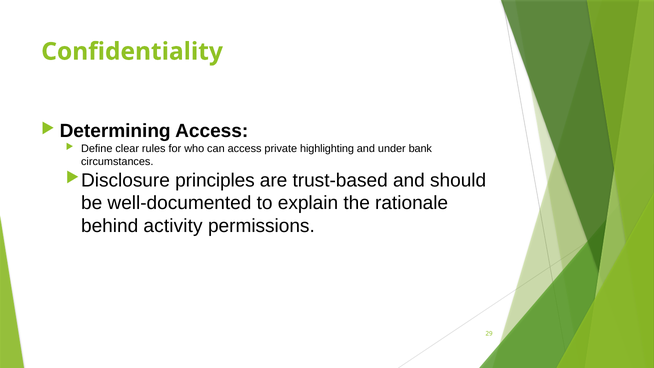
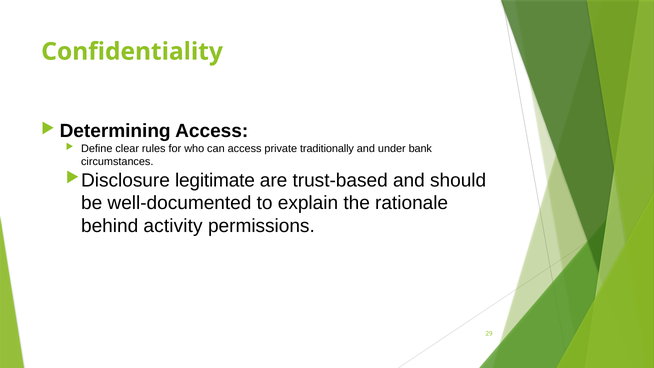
highlighting: highlighting -> traditionally
principles: principles -> legitimate
